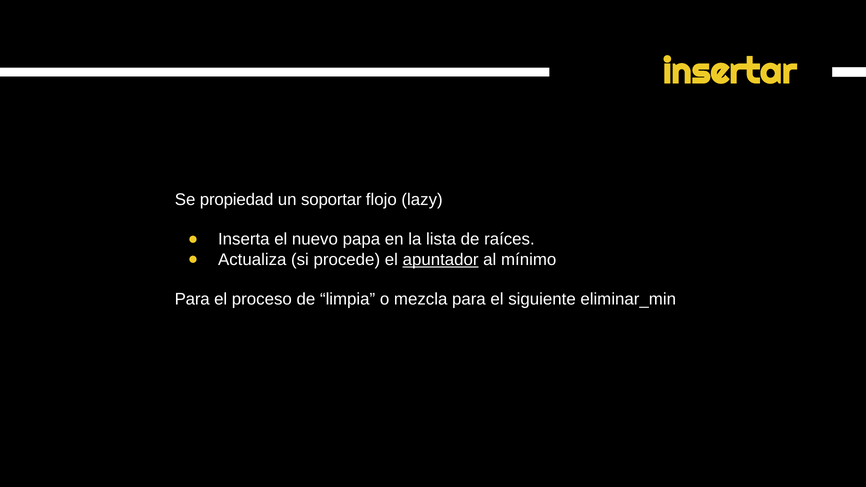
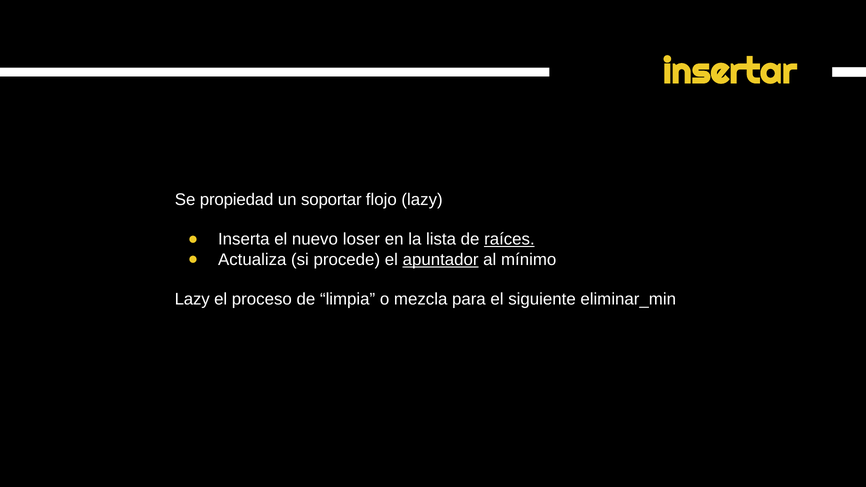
papa: papa -> loser
raíces underline: none -> present
Para at (192, 299): Para -> Lazy
